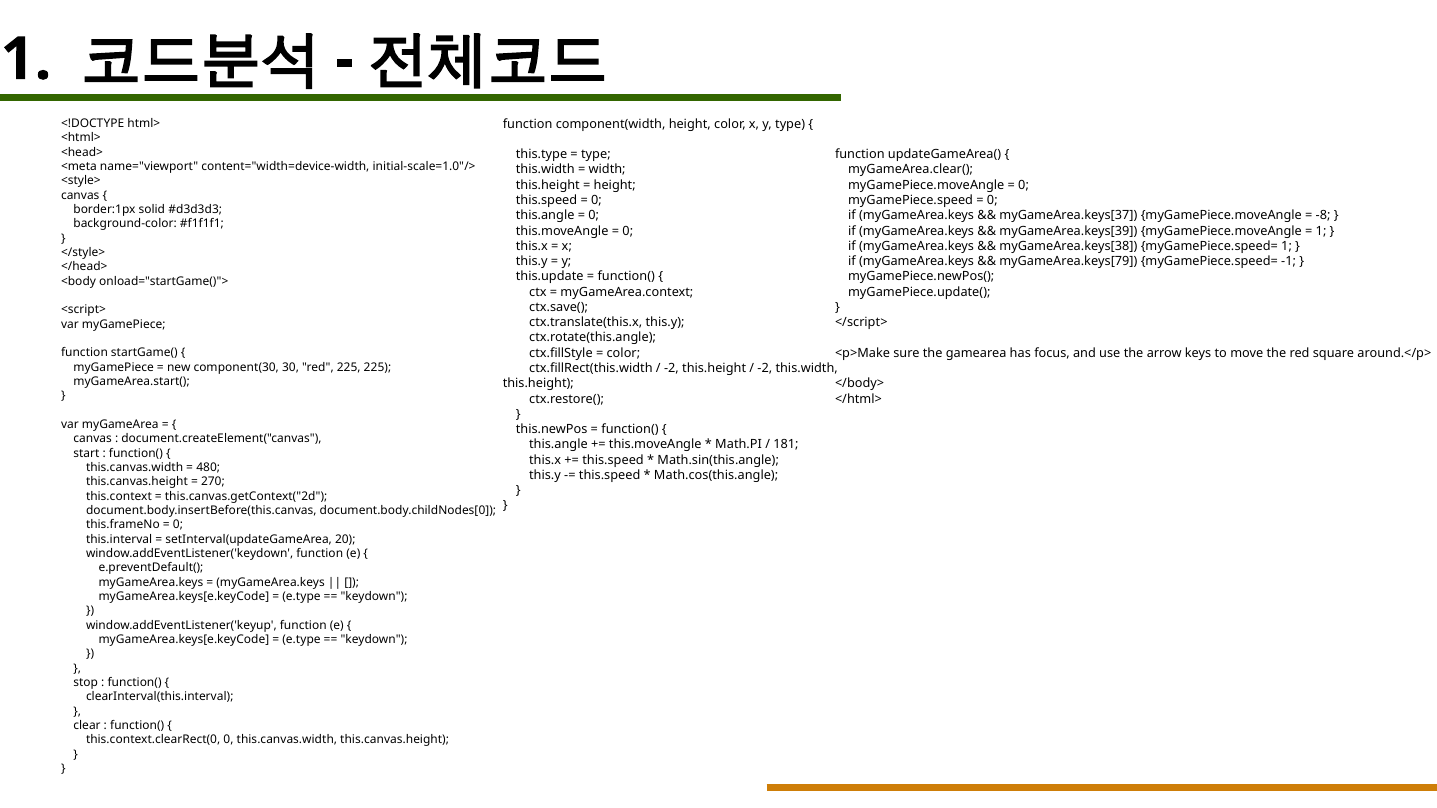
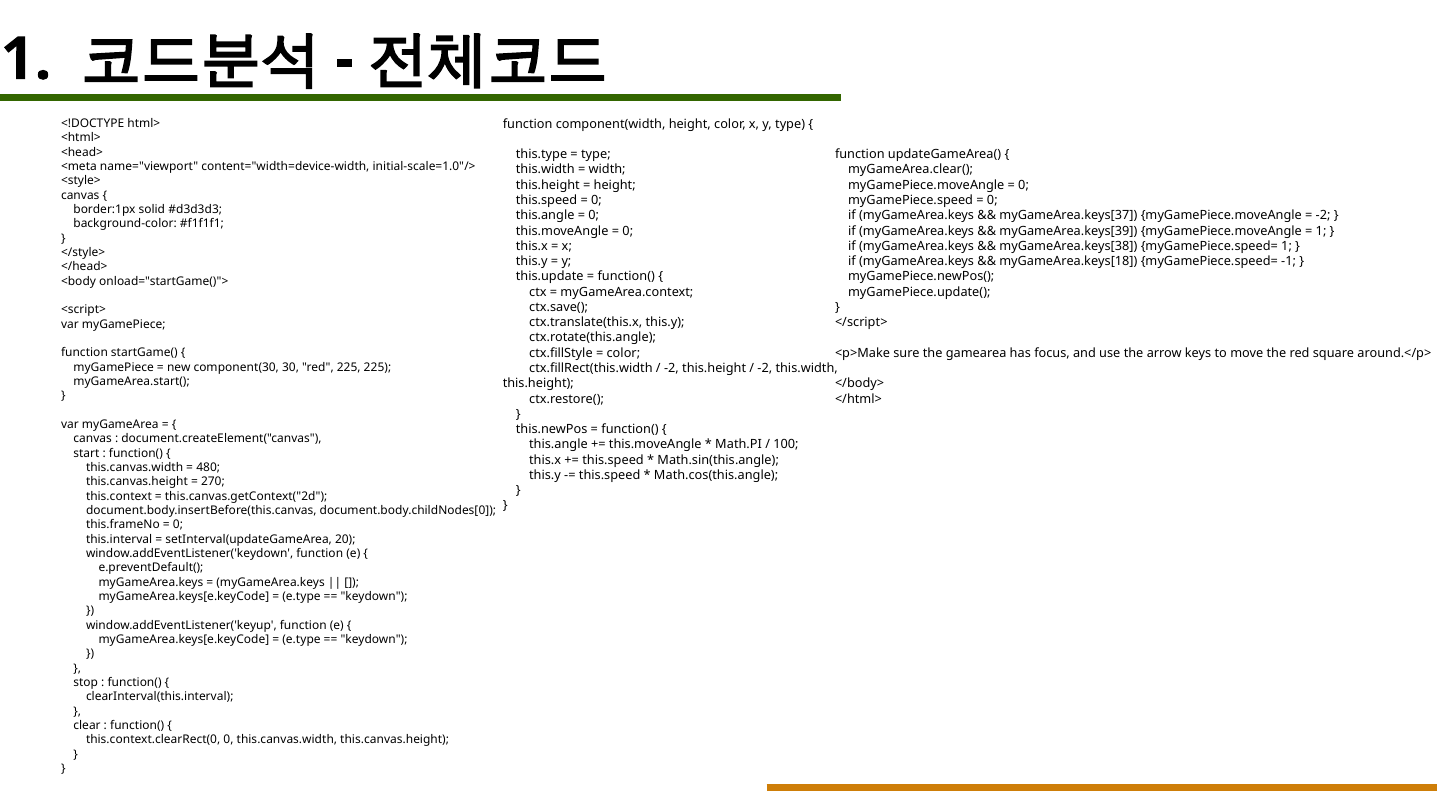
-8 at (1323, 216): -8 -> -2
myGameArea.keys[79: myGameArea.keys[79 -> myGameArea.keys[18
181: 181 -> 100
